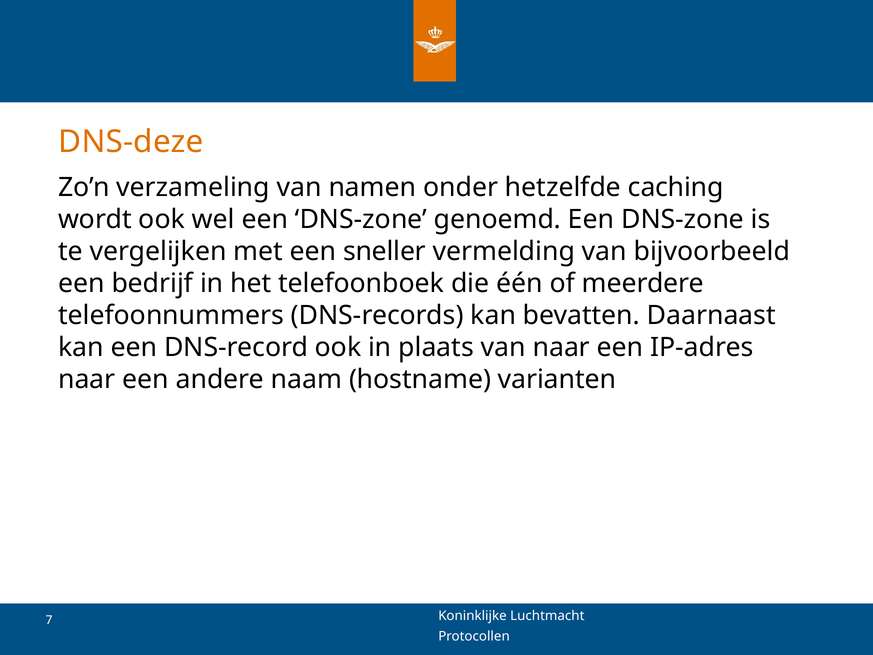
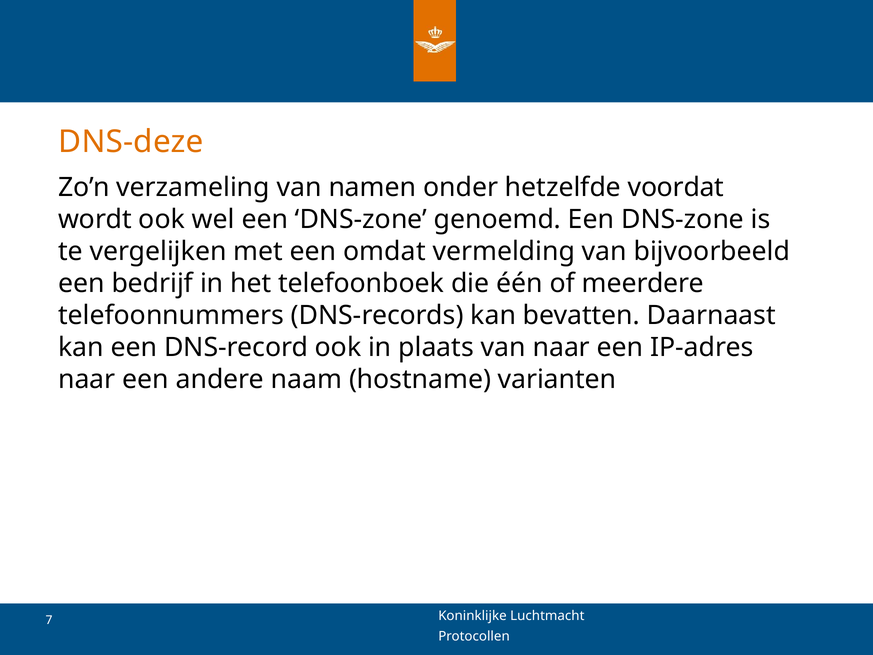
caching: caching -> voordat
sneller: sneller -> omdat
